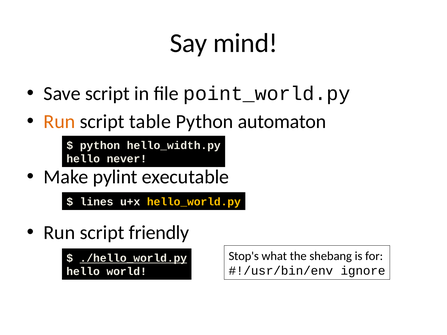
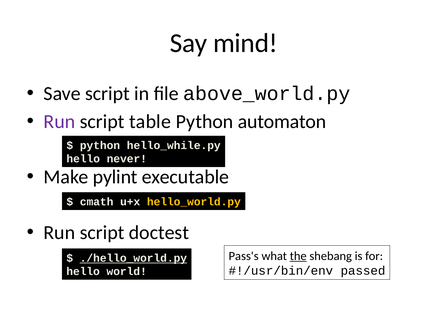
point_world.py: point_world.py -> above_world.py
Run at (59, 122) colour: orange -> purple
hello_width.py: hello_width.py -> hello_while.py
lines: lines -> cmath
friendly: friendly -> doctest
Stop's: Stop's -> Pass's
the underline: none -> present
ignore: ignore -> passed
